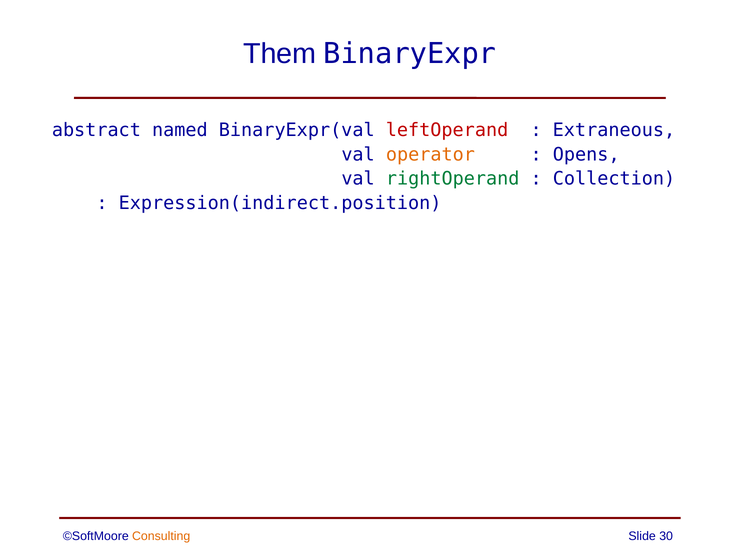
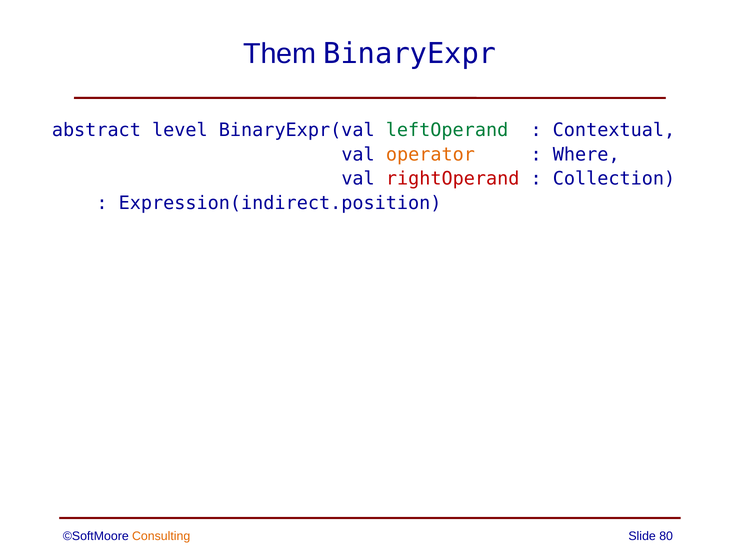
named: named -> level
leftOperand colour: red -> green
Extraneous: Extraneous -> Contextual
Opens: Opens -> Where
rightOperand colour: green -> red
30: 30 -> 80
